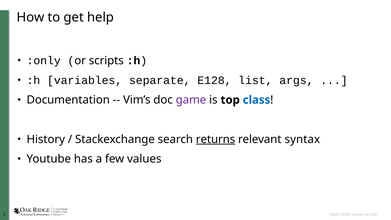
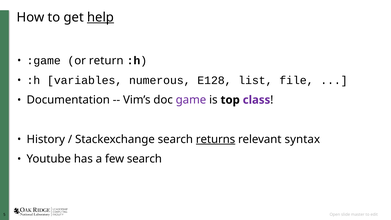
help underline: none -> present
:only: :only -> :game
scripts: scripts -> return
separate: separate -> numerous
args: args -> file
class colour: blue -> purple
few values: values -> search
